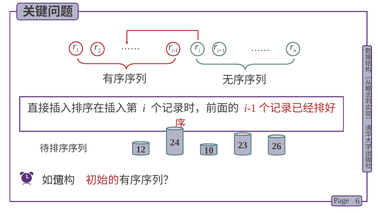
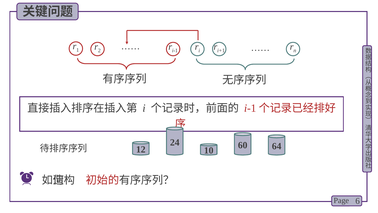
23: 23 -> 60
26: 26 -> 64
